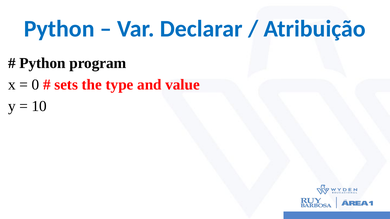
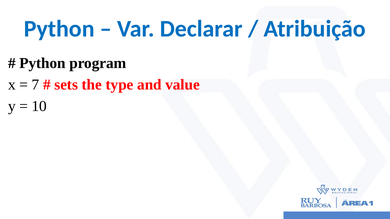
0: 0 -> 7
